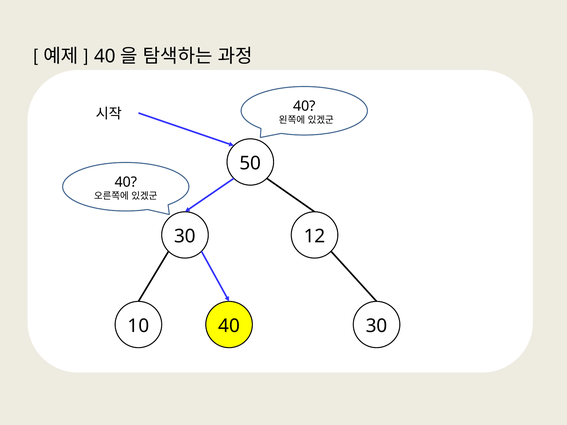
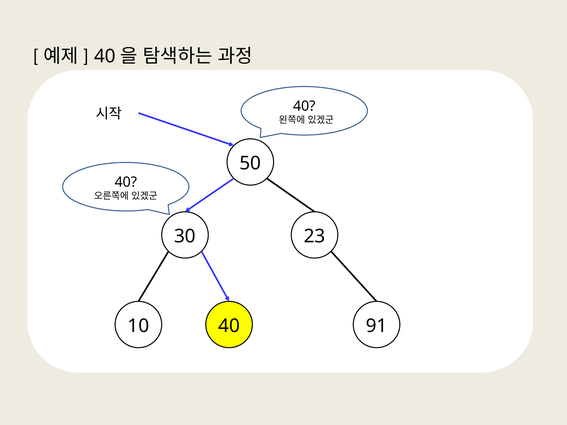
12: 12 -> 23
40 30: 30 -> 91
